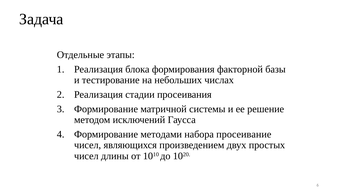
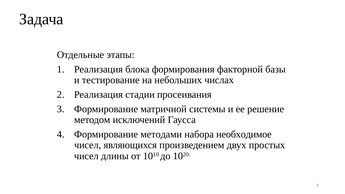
просеивание: просеивание -> необходимое
